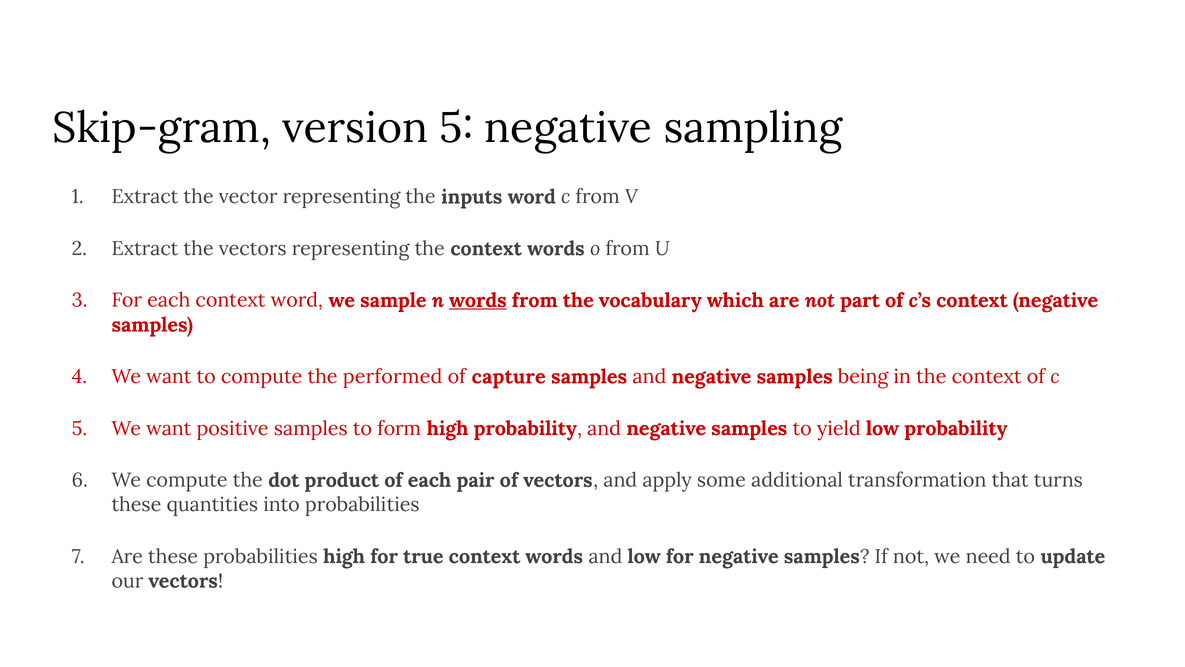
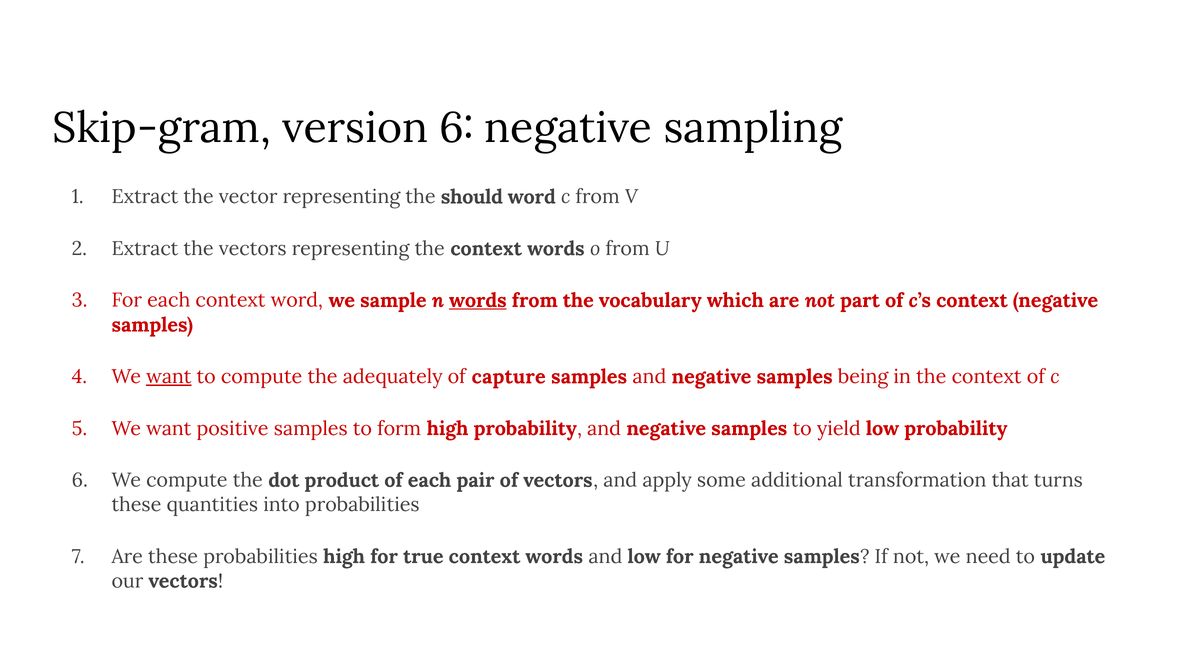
version 5: 5 -> 6
inputs: inputs -> should
want at (169, 377) underline: none -> present
performed: performed -> adequately
